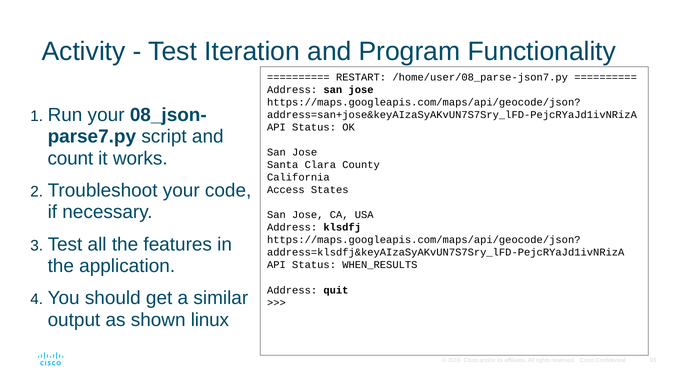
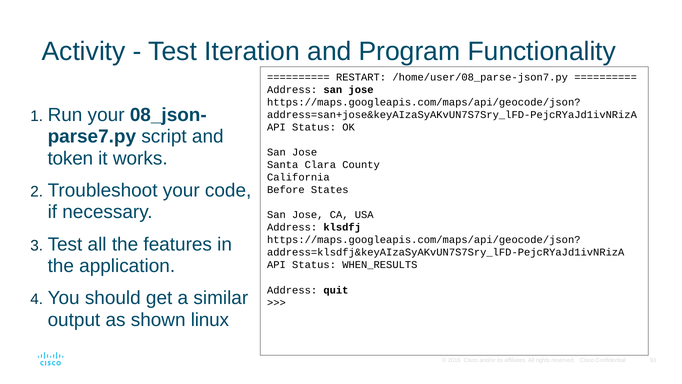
count: count -> token
Access: Access -> Before
